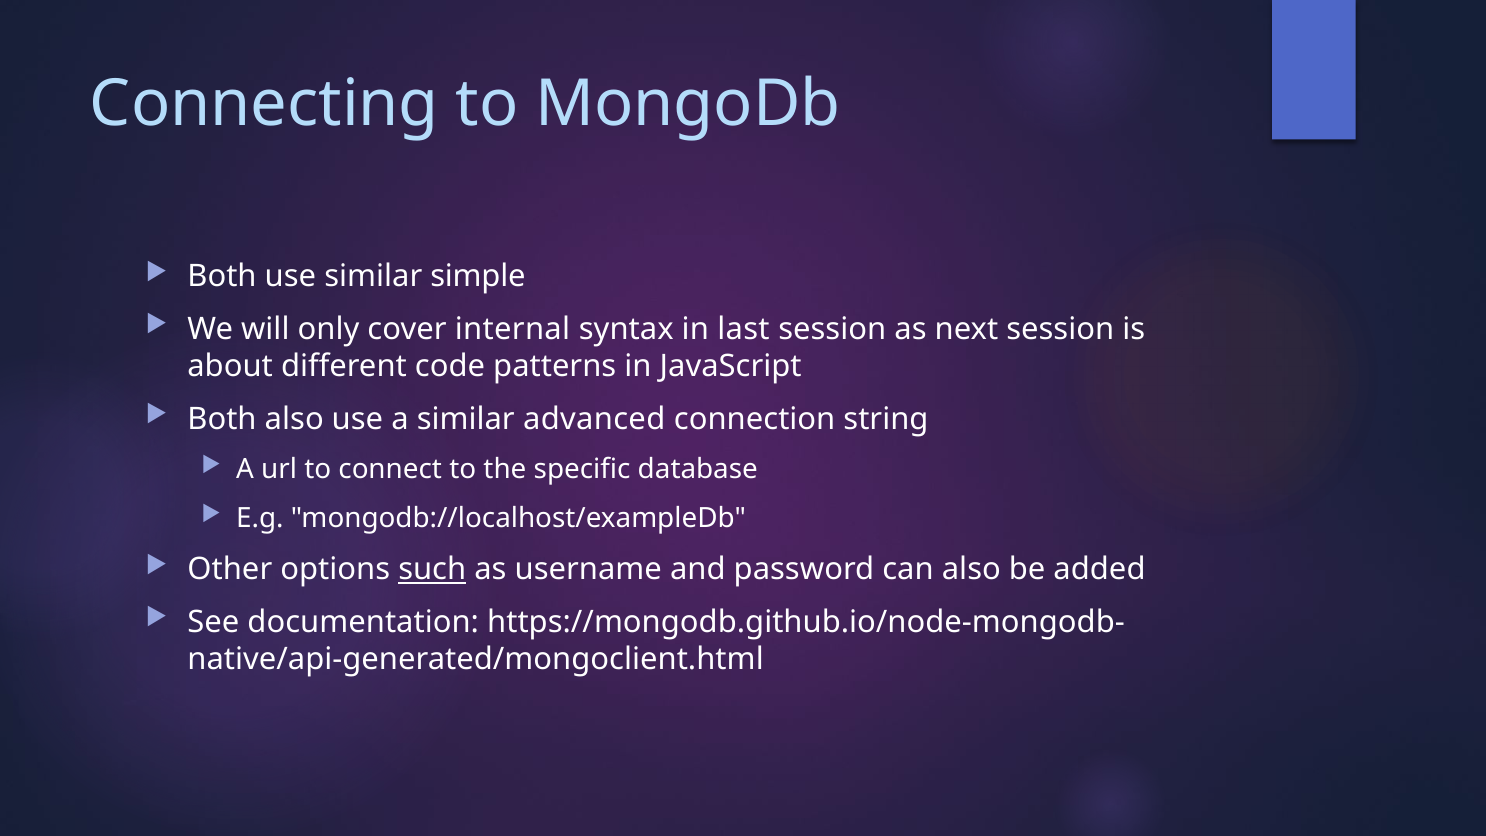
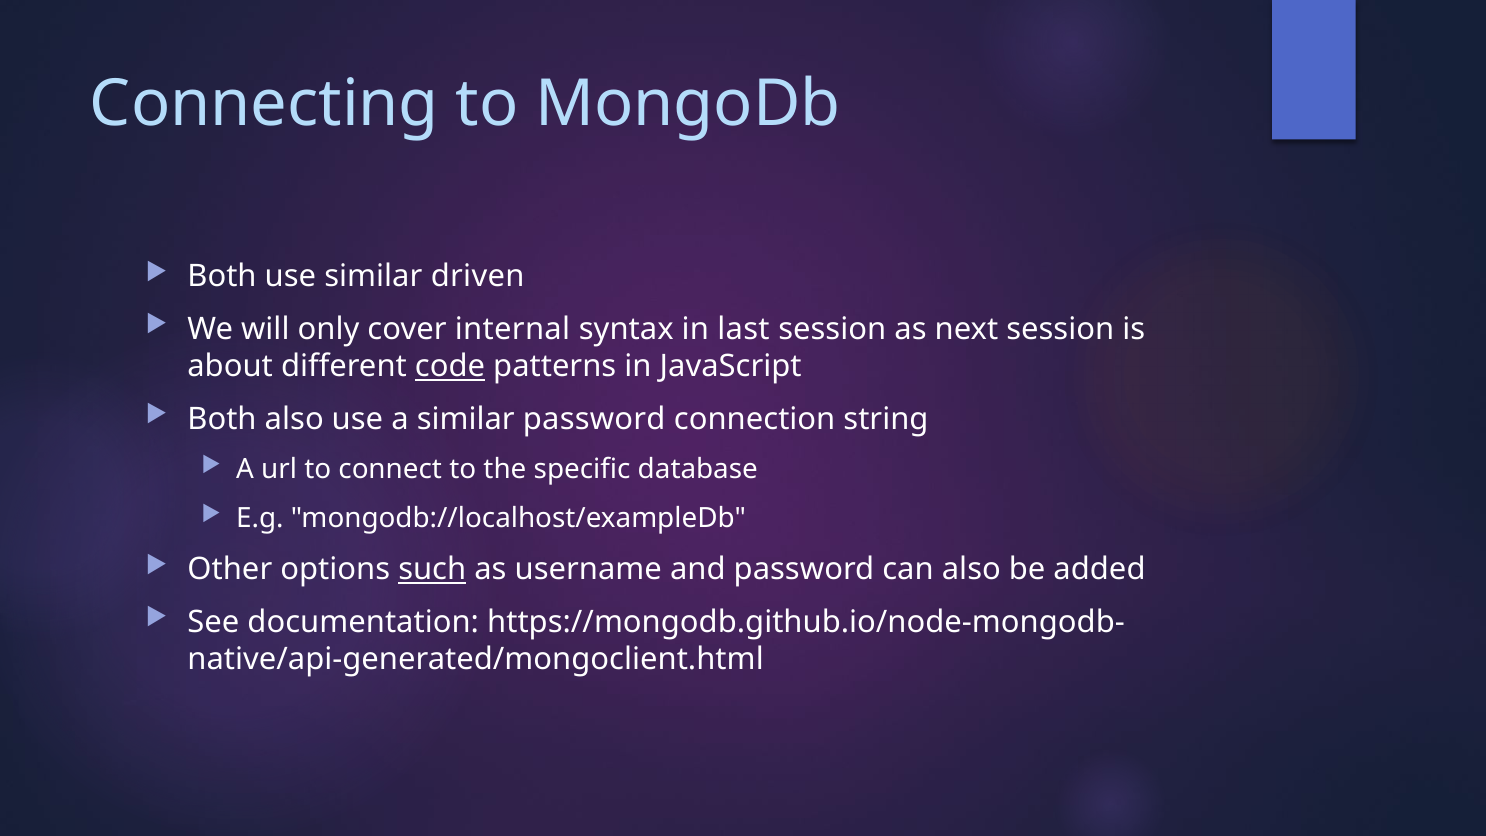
simple: simple -> driven
code underline: none -> present
similar advanced: advanced -> password
